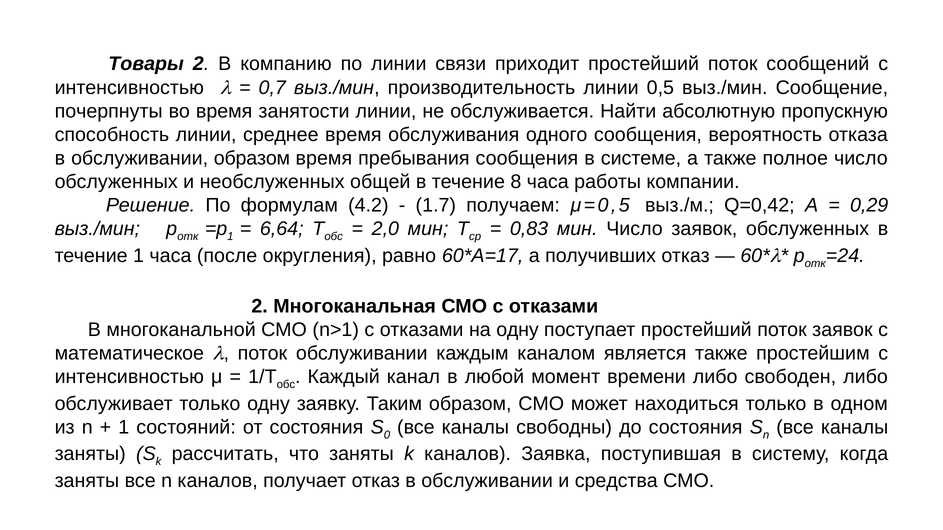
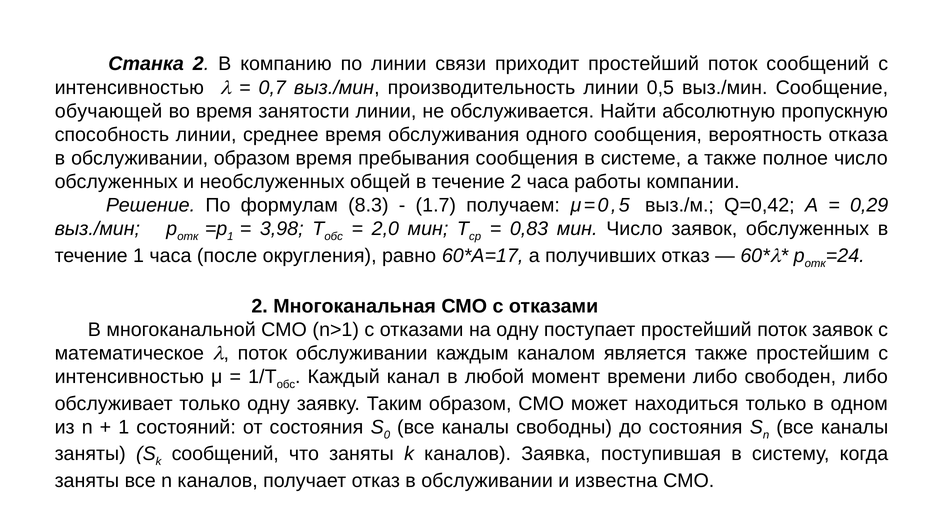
Товары: Товары -> Станка
почерпнуты: почерпнуты -> обучающей
течение 8: 8 -> 2
4.2: 4.2 -> 8.3
6,64: 6,64 -> 3,98
k рассчитать: рассчитать -> сообщений
средства: средства -> известна
